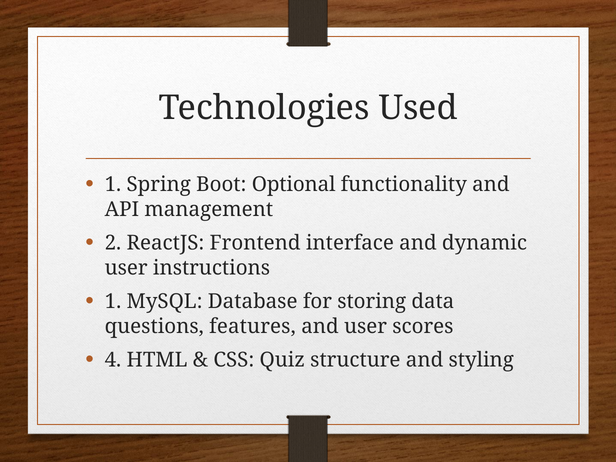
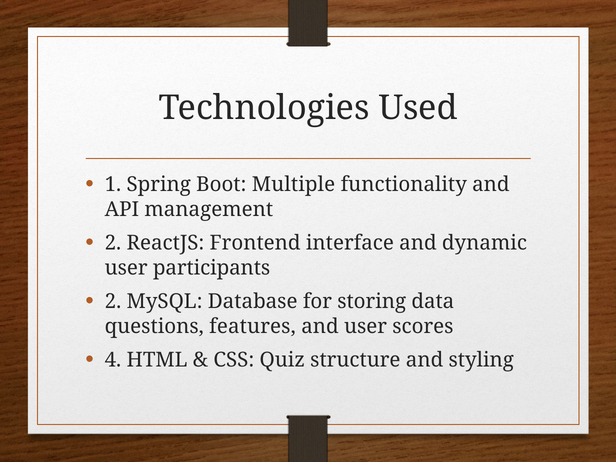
Optional: Optional -> Multiple
instructions: instructions -> participants
1 at (113, 302): 1 -> 2
